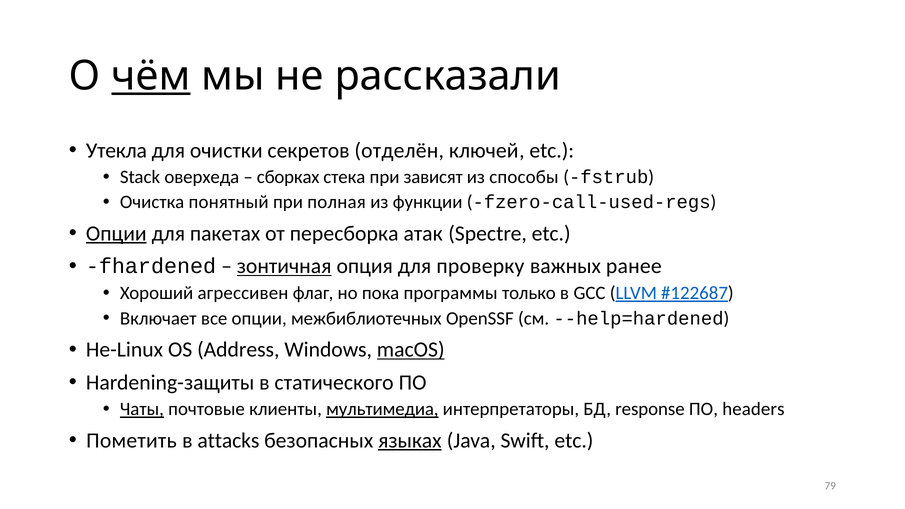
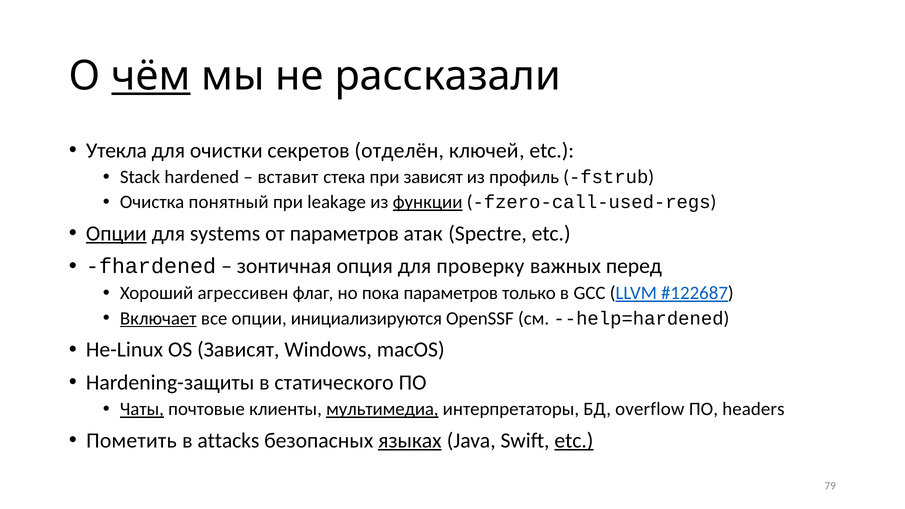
оверхеда: оверхеда -> hardened
сборках: сборках -> вставит
способы: способы -> профиль
полная: полная -> leakage
функции underline: none -> present
пакетах: пакетах -> systems
от пересборка: пересборка -> параметров
зонтичная underline: present -> none
ранее: ранее -> перед
пока программы: программы -> параметров
Включает underline: none -> present
межбиблиотечных: межбиблиотечных -> инициализируются
OS Address: Address -> Зависят
macOS underline: present -> none
response: response -> overflow
etc at (574, 440) underline: none -> present
